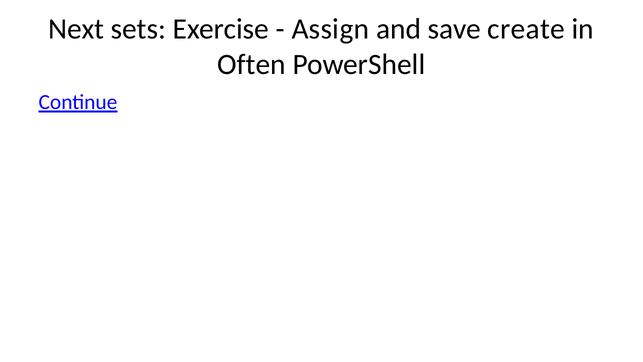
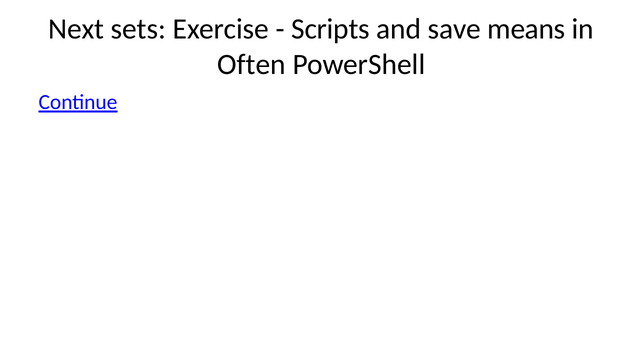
Assign: Assign -> Scripts
create: create -> means
